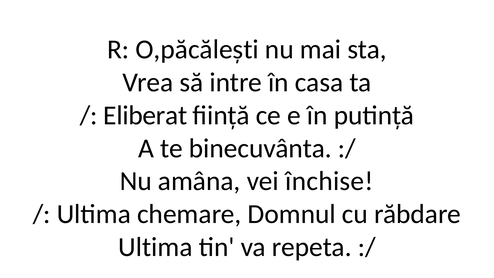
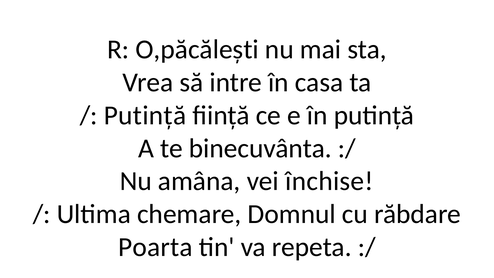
Eliberat at (145, 115): Eliberat -> Putință
Ultima at (155, 247): Ultima -> Poarta
